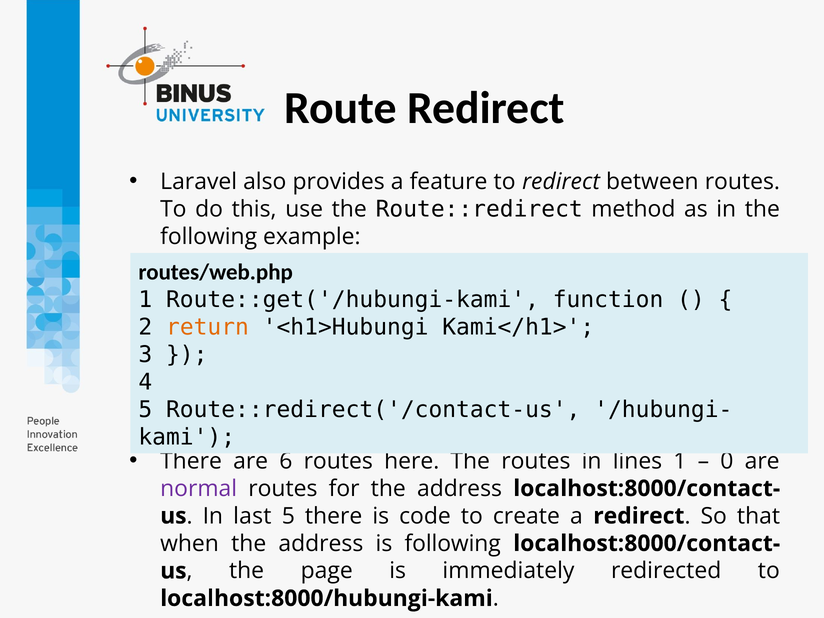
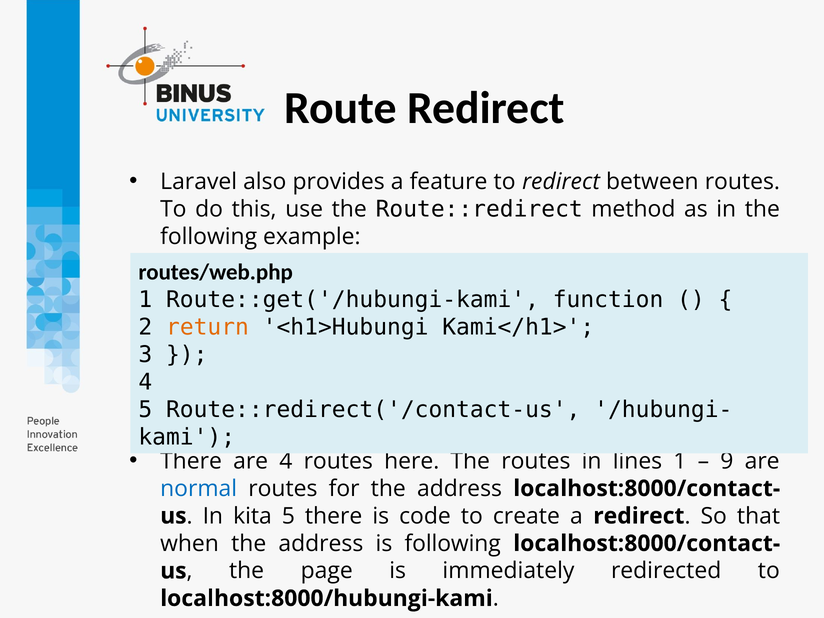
are 6: 6 -> 4
0: 0 -> 9
normal colour: purple -> blue
last: last -> kita
